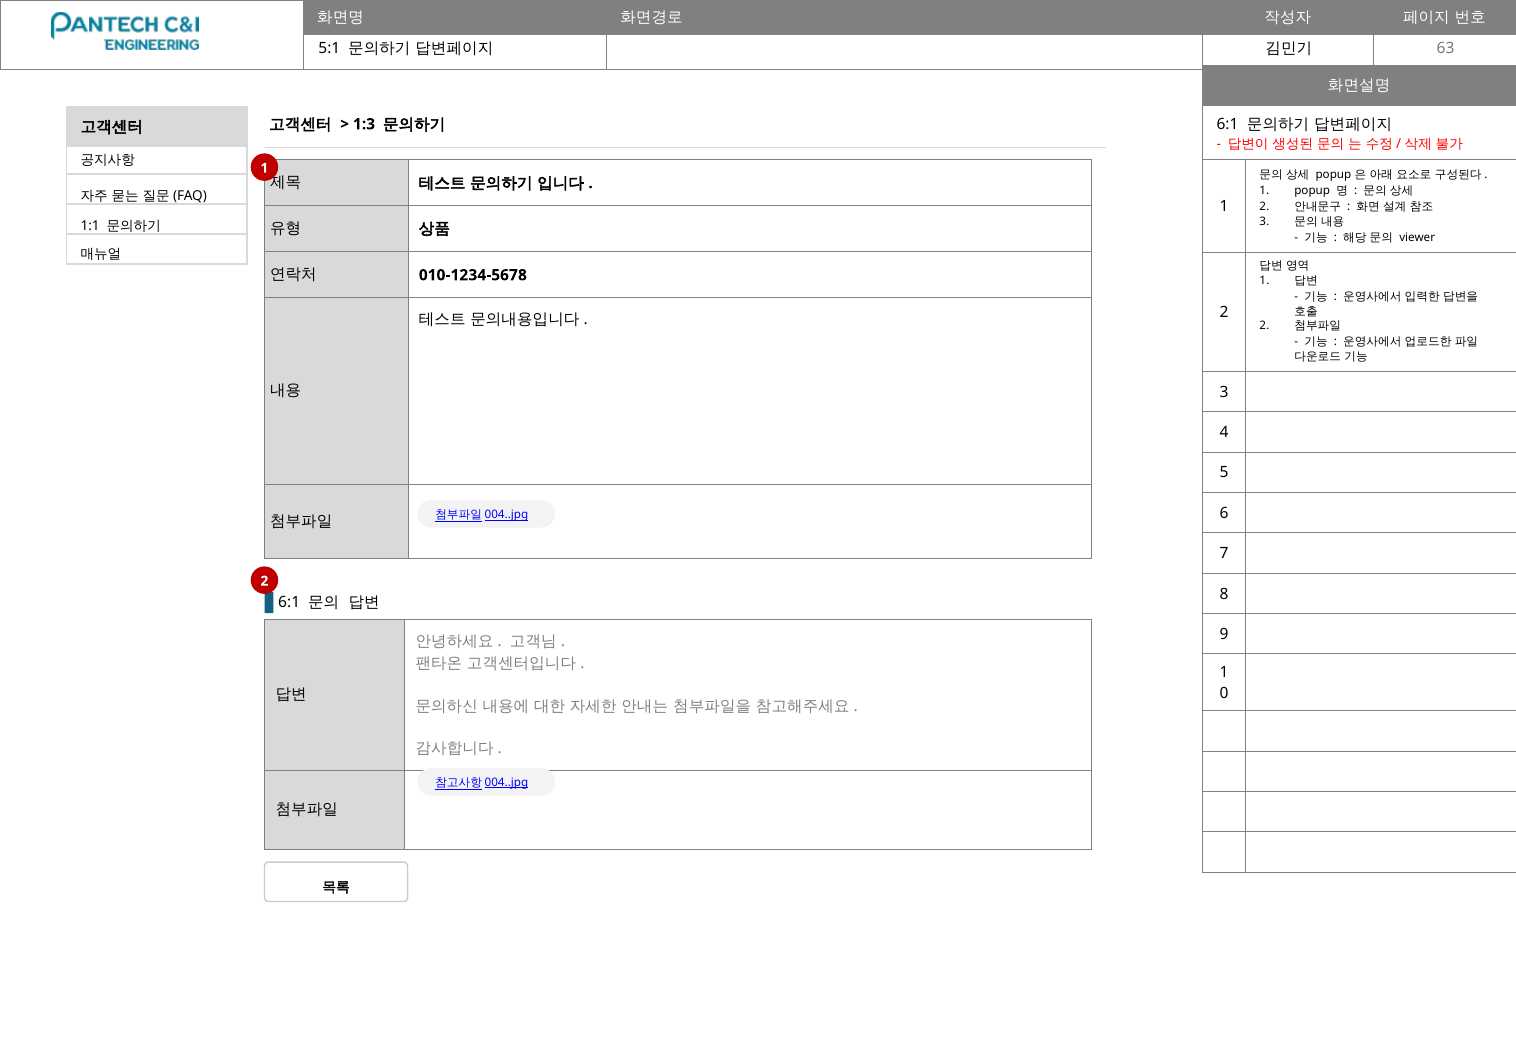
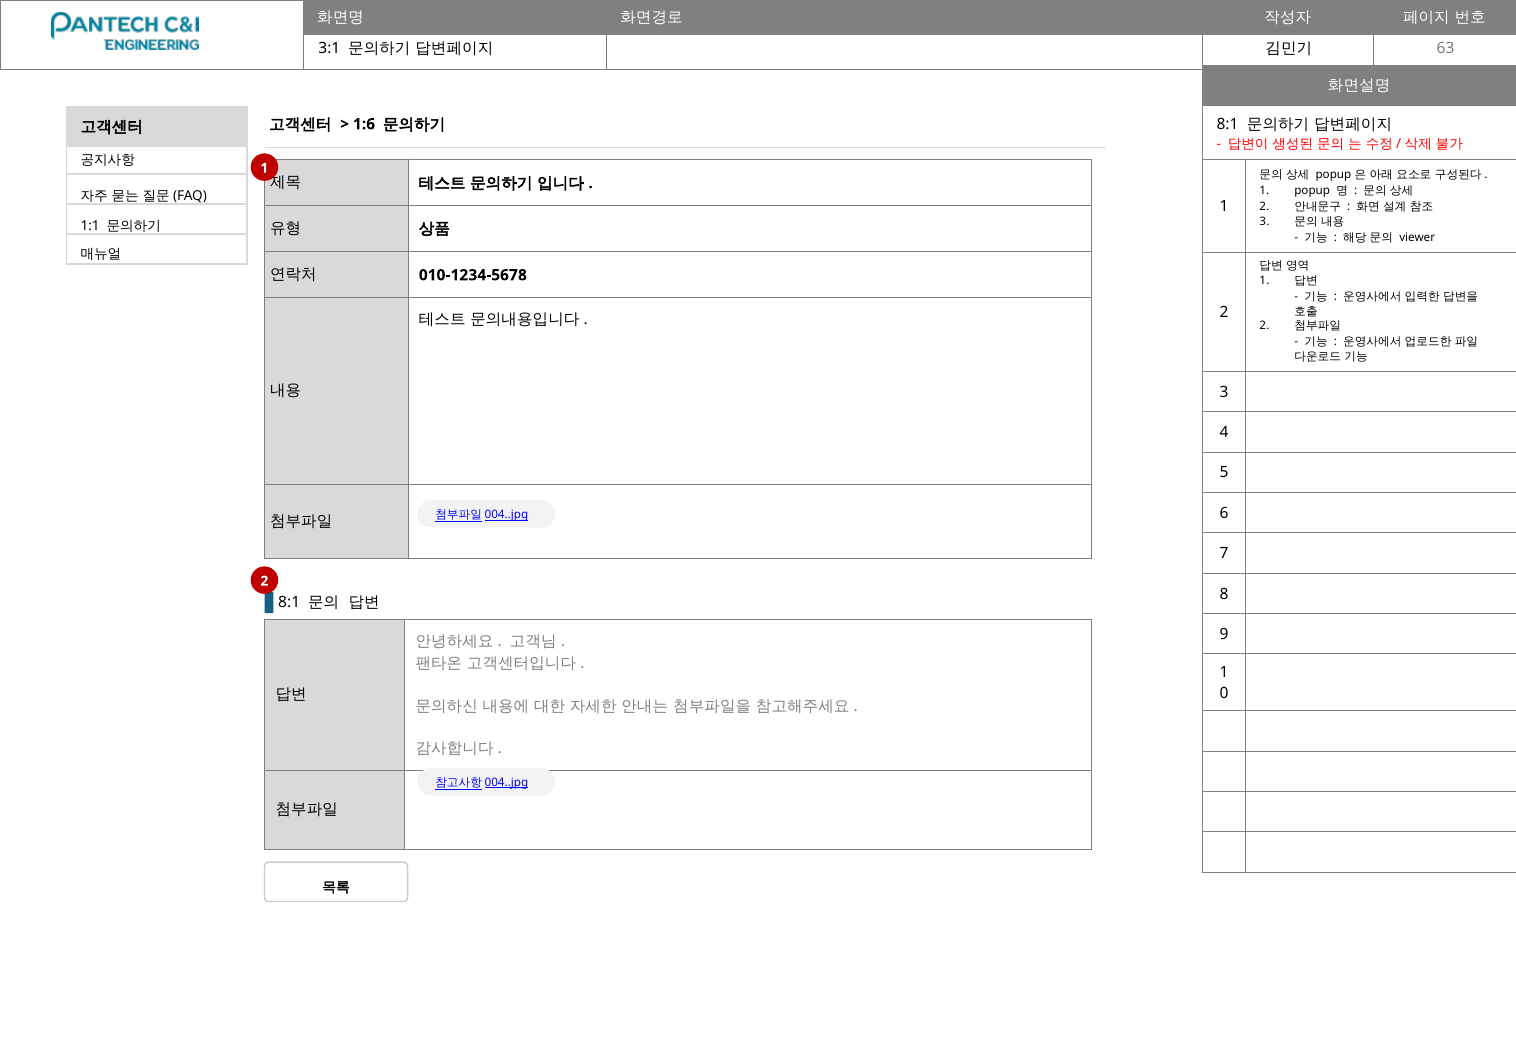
5:1: 5:1 -> 3:1
1:3: 1:3 -> 1:6
6:1 at (1228, 124): 6:1 -> 8:1
6:1 at (289, 603): 6:1 -> 8:1
